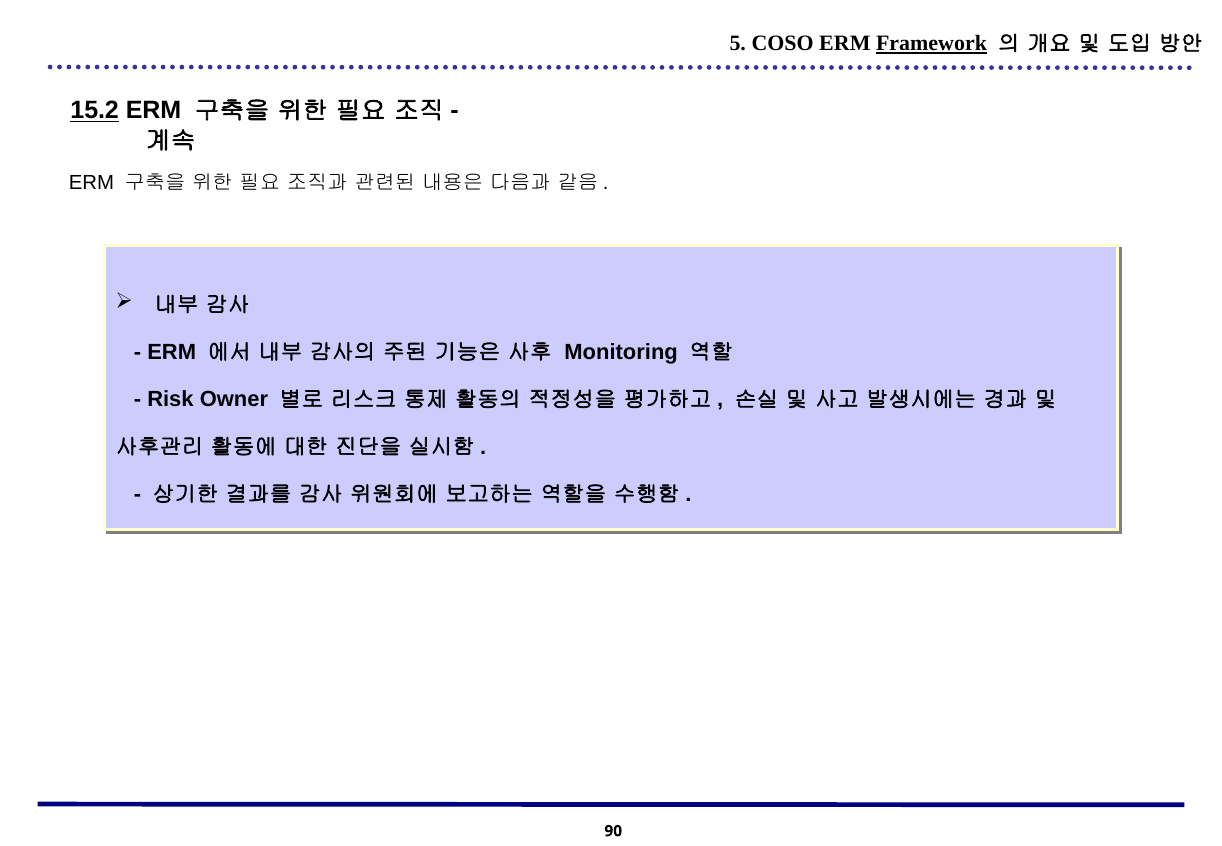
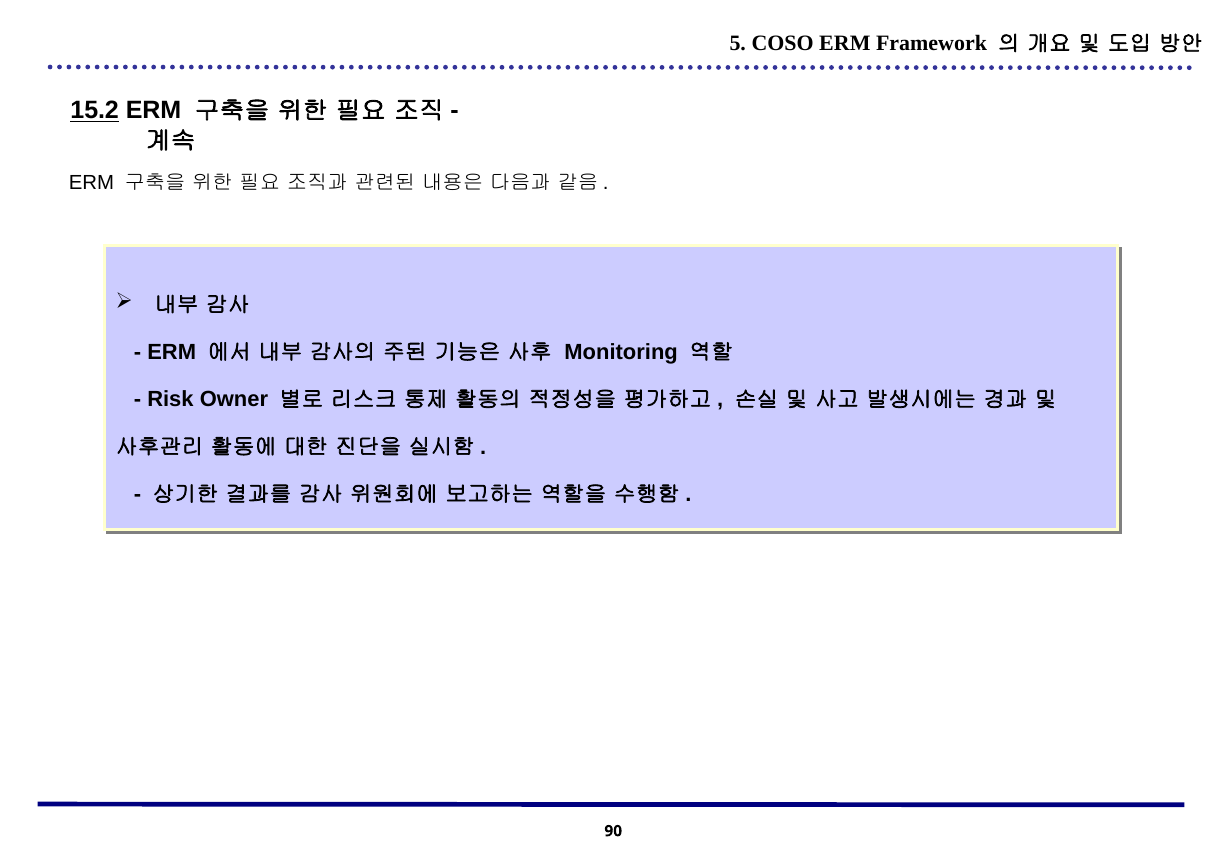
Framework underline: present -> none
